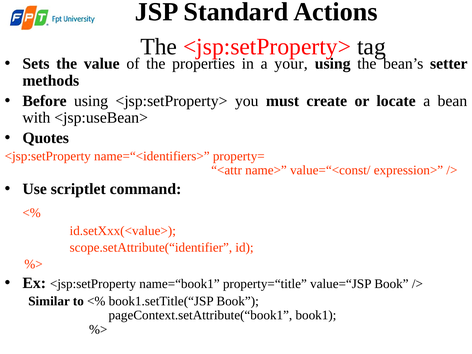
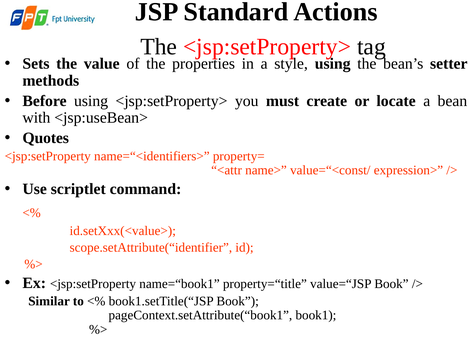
your: your -> style
